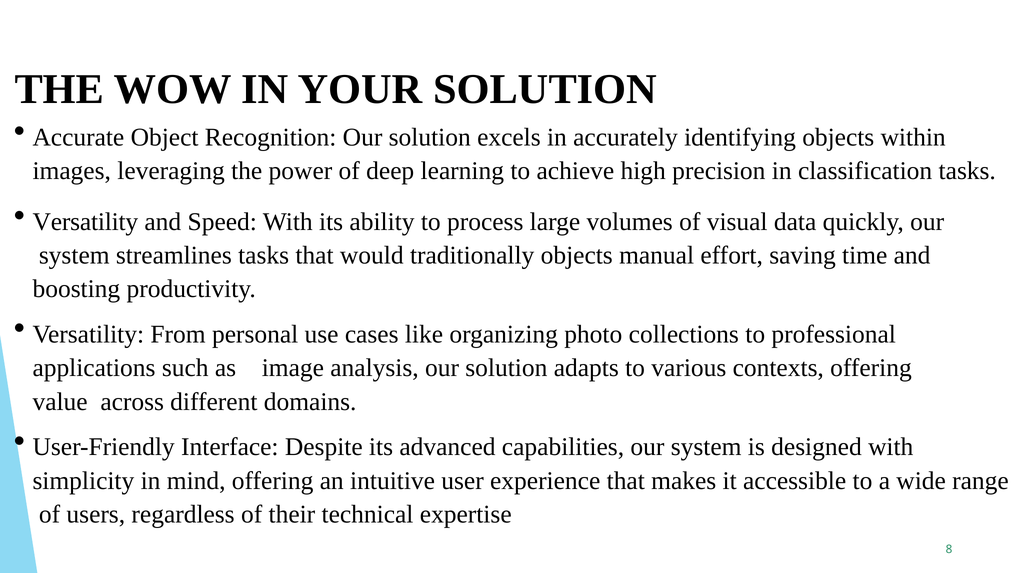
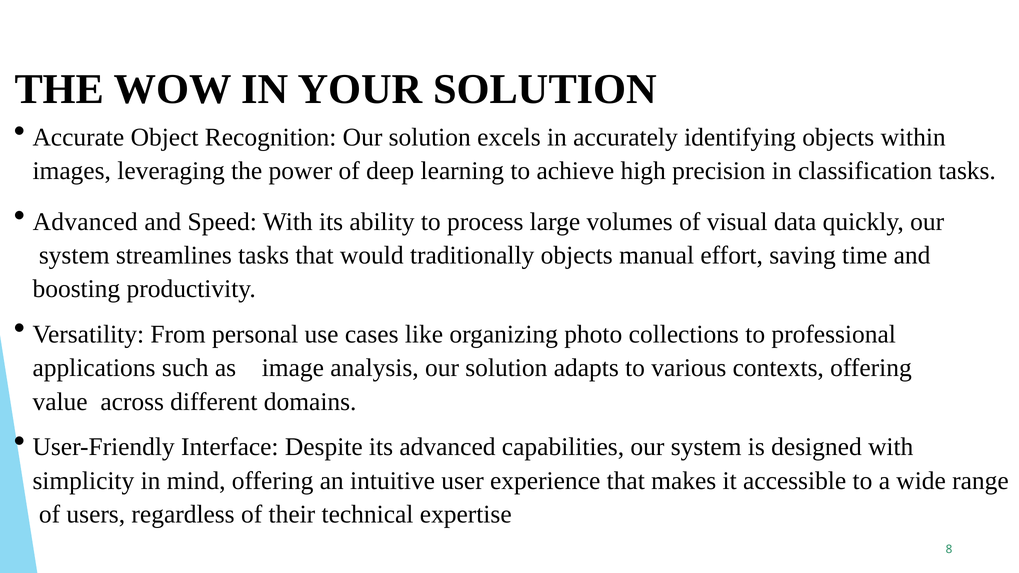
Versatility at (85, 222): Versatility -> Advanced
